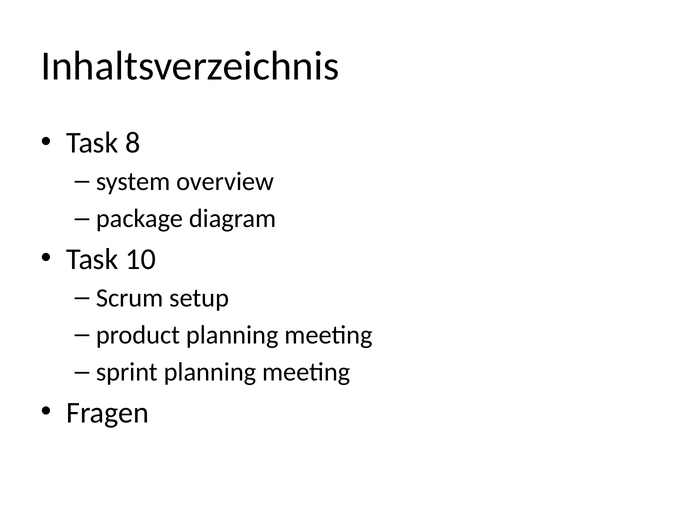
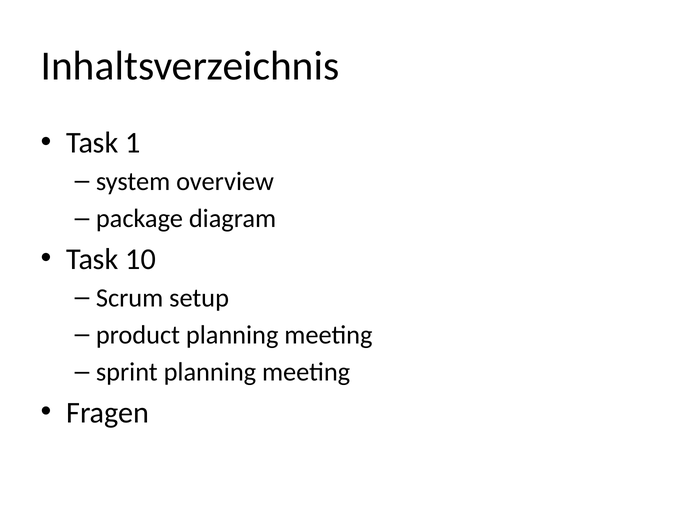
8: 8 -> 1
